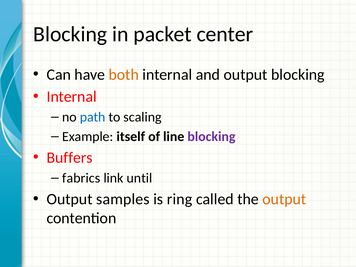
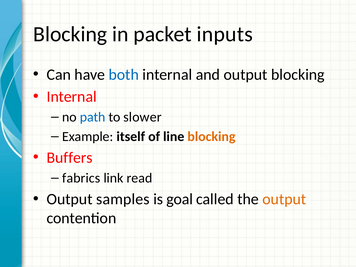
center: center -> inputs
both colour: orange -> blue
scaling: scaling -> slower
blocking at (211, 136) colour: purple -> orange
until: until -> read
ring: ring -> goal
